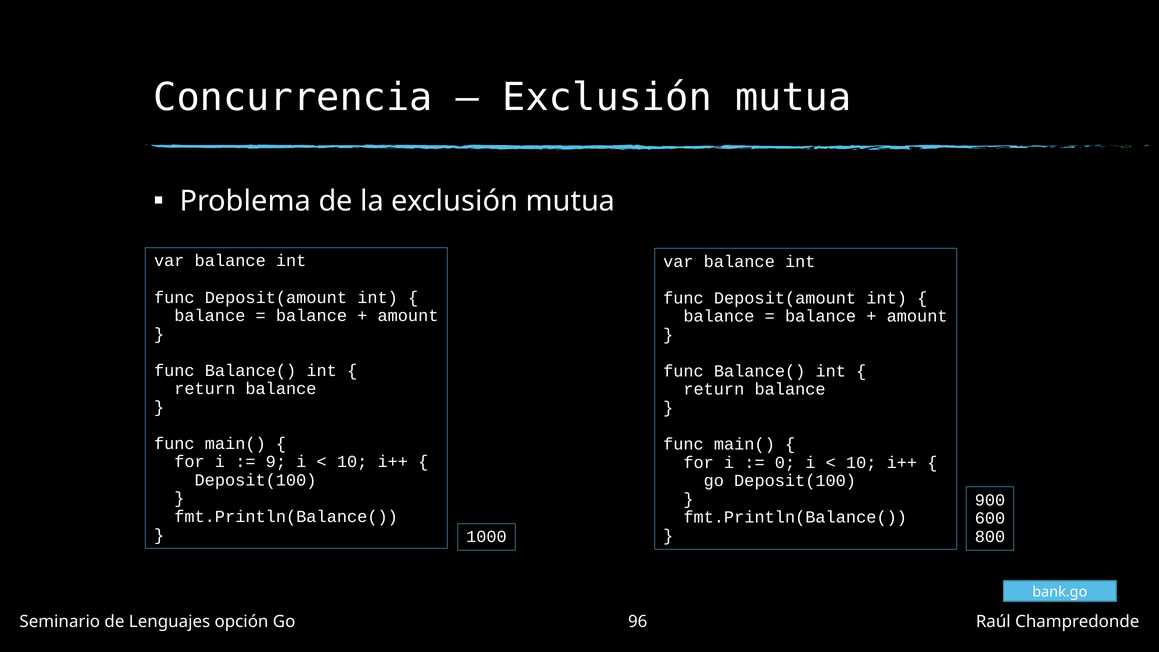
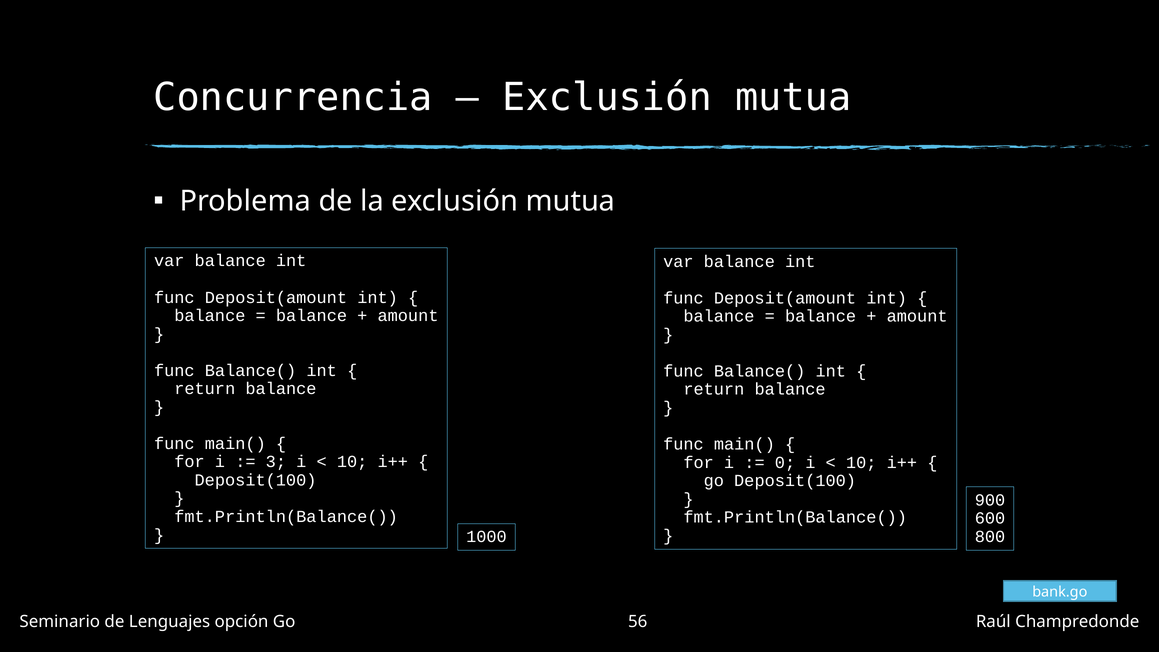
9: 9 -> 3
96: 96 -> 56
